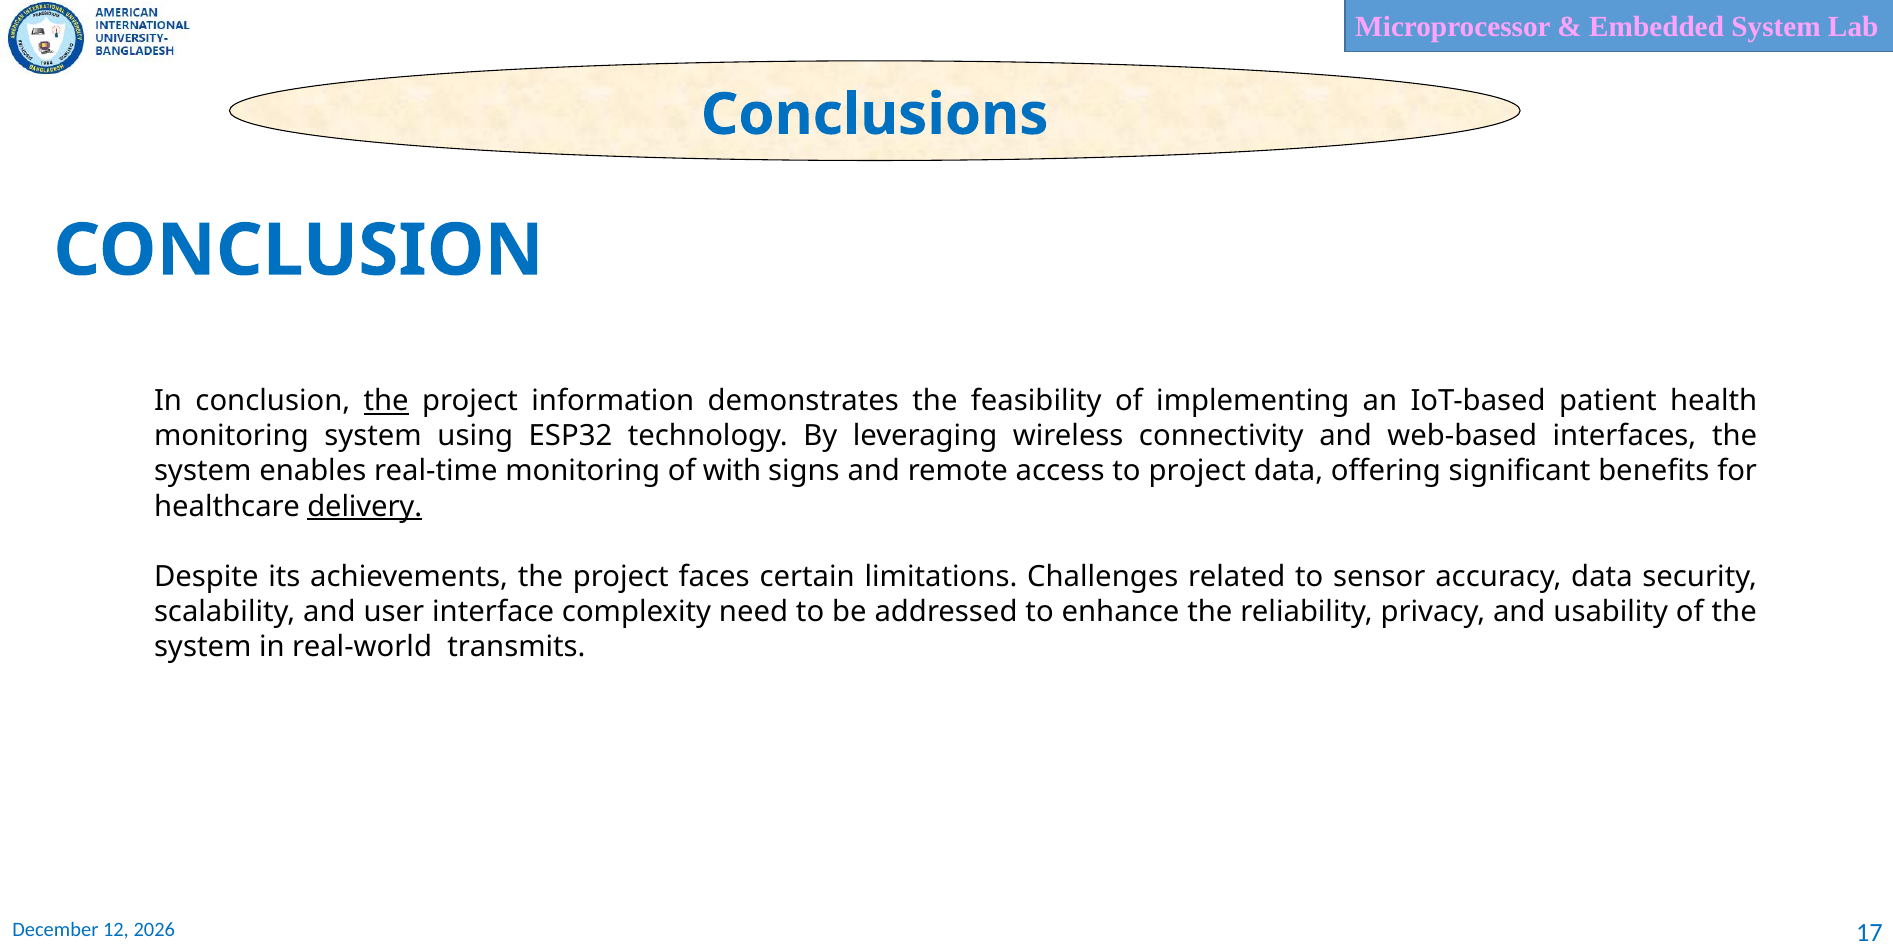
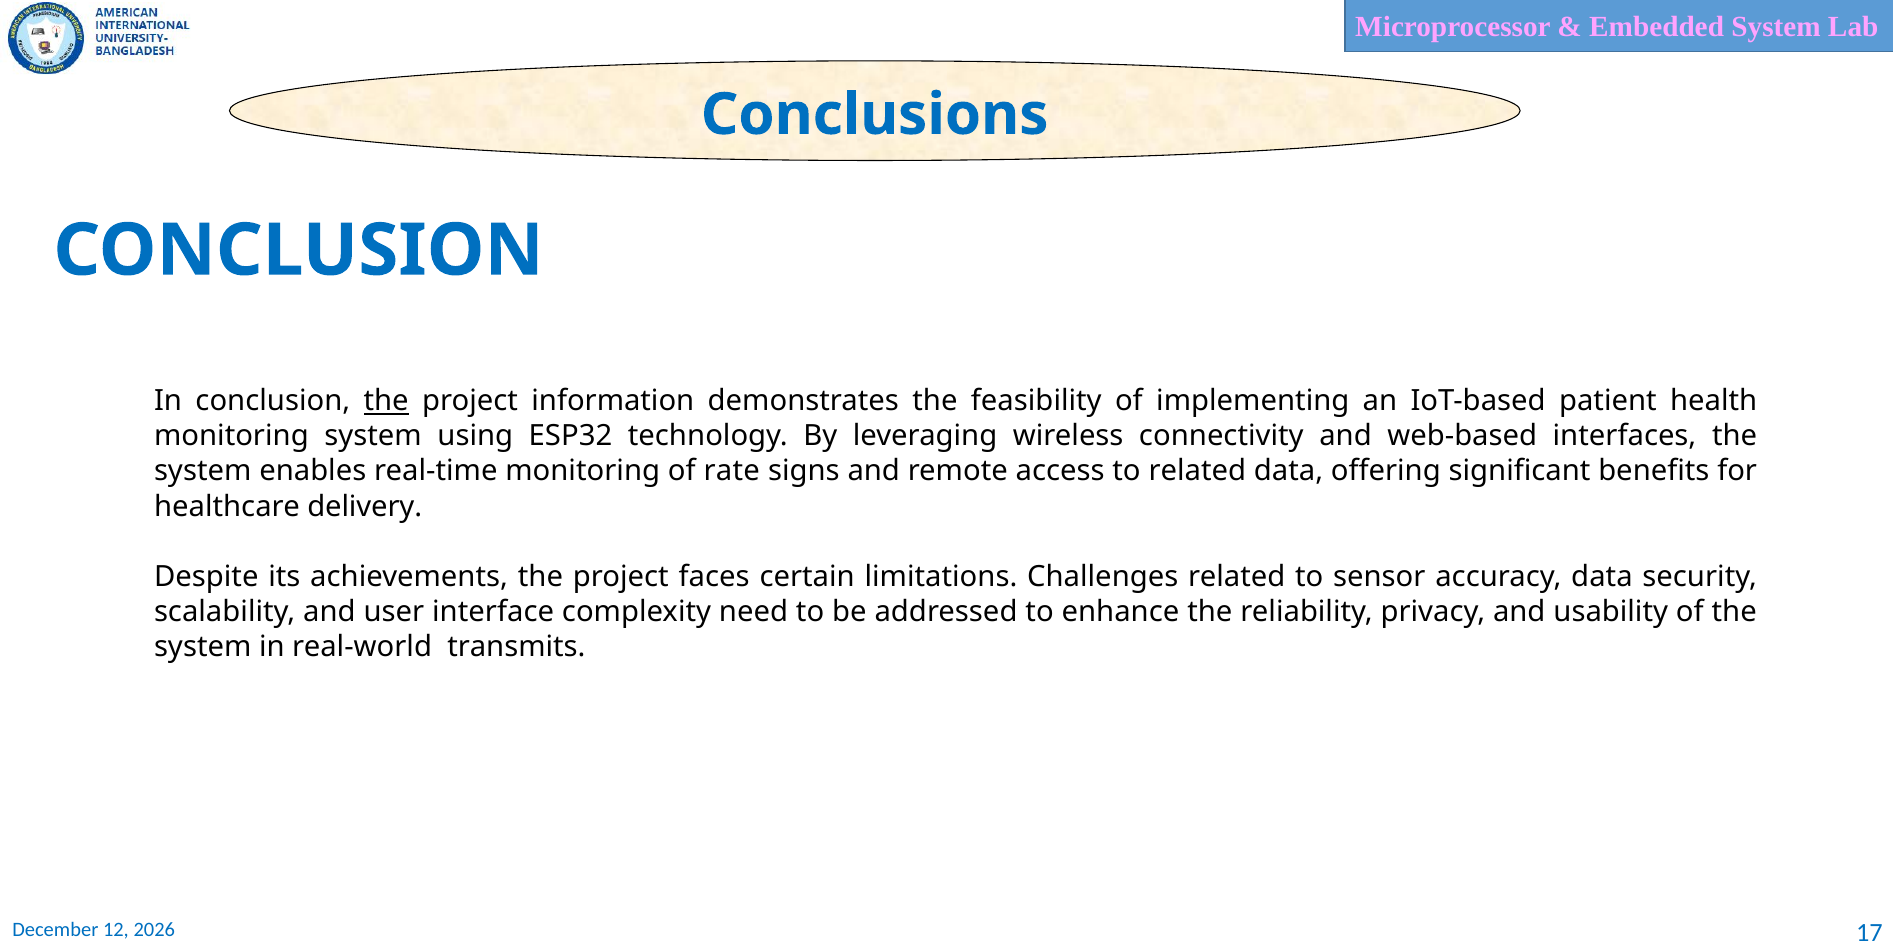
with: with -> rate
to project: project -> related
delivery underline: present -> none
